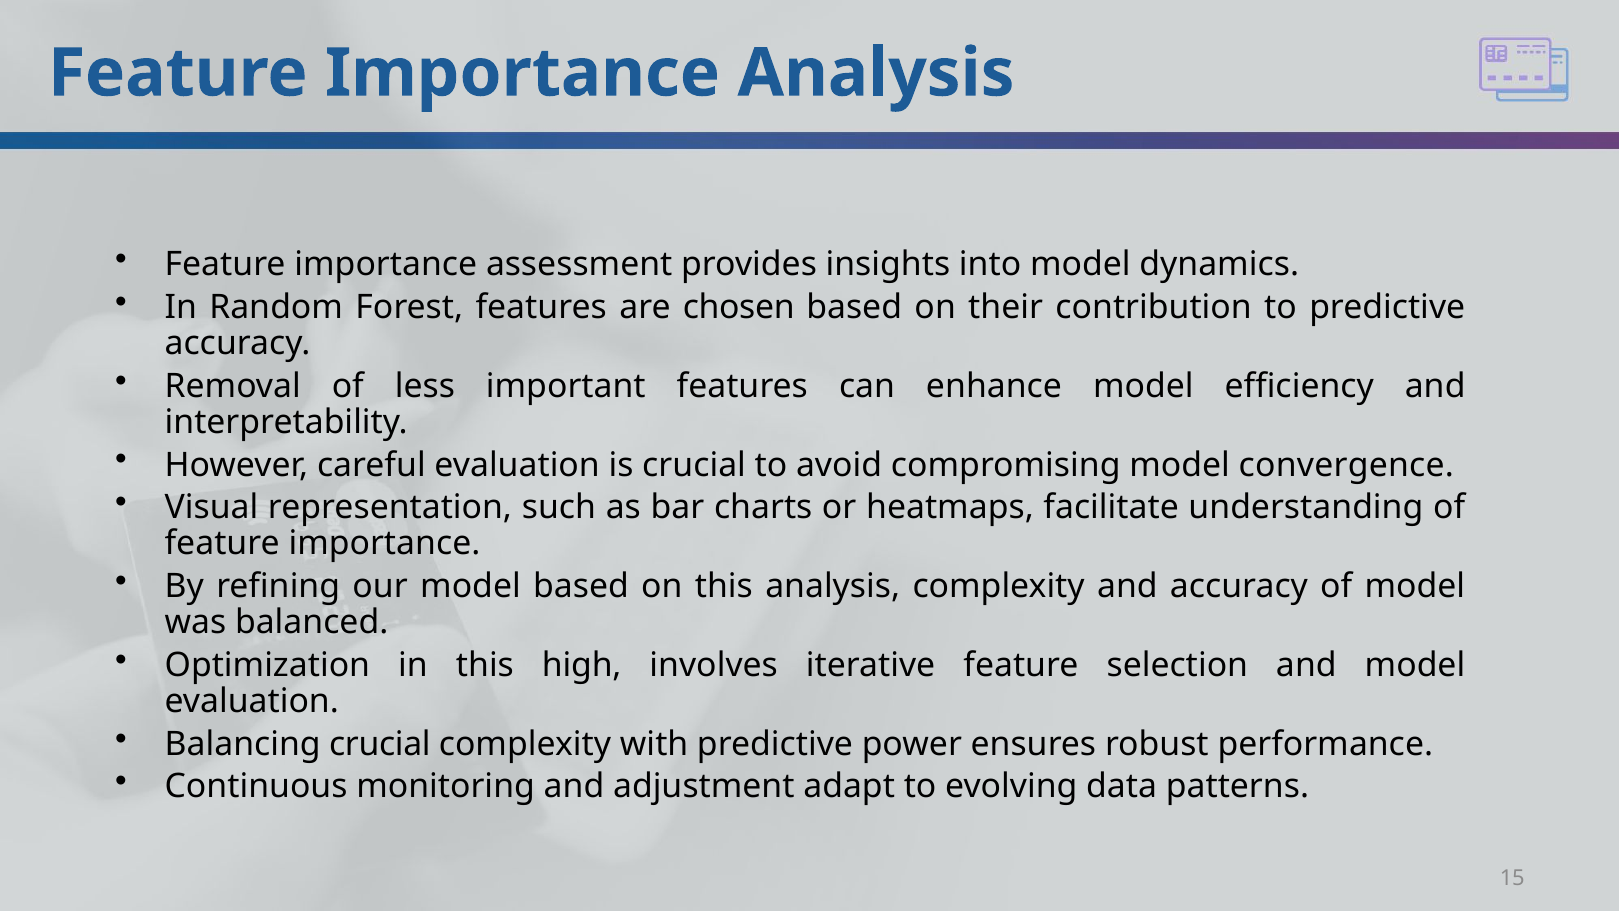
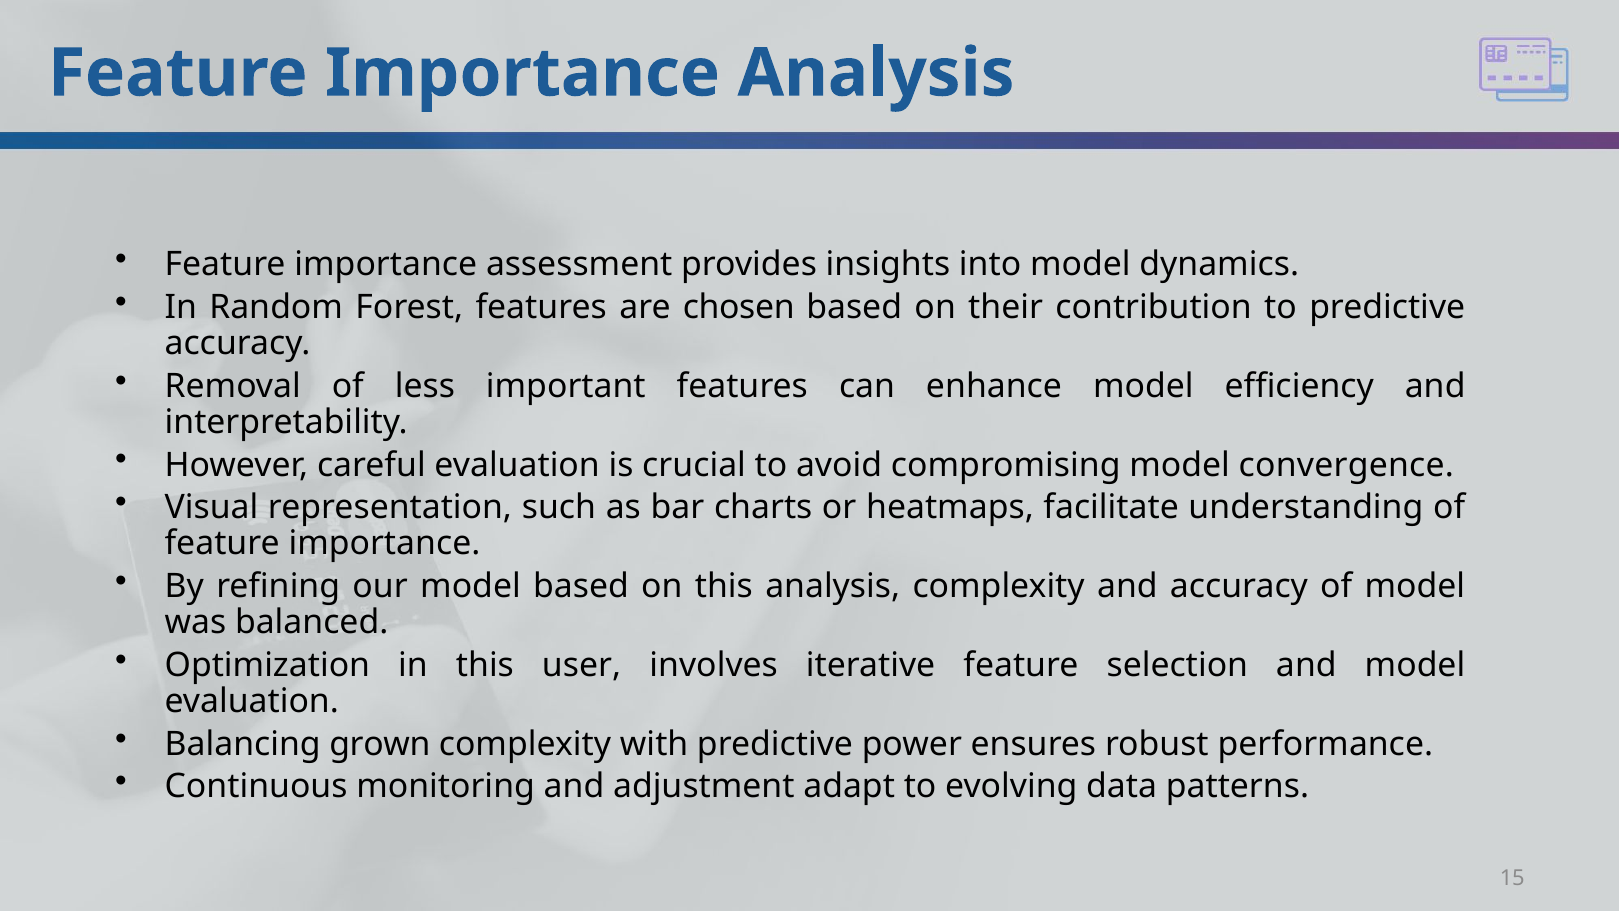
high: high -> user
Balancing crucial: crucial -> grown
